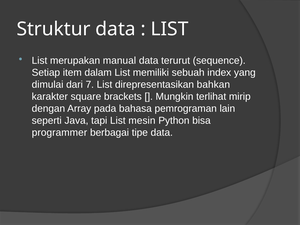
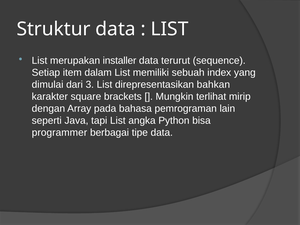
manual: manual -> installer
7: 7 -> 3
mesin: mesin -> angka
